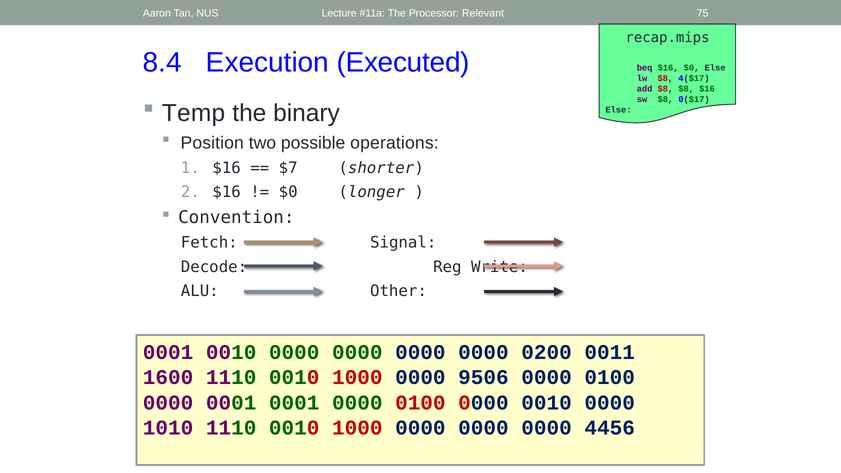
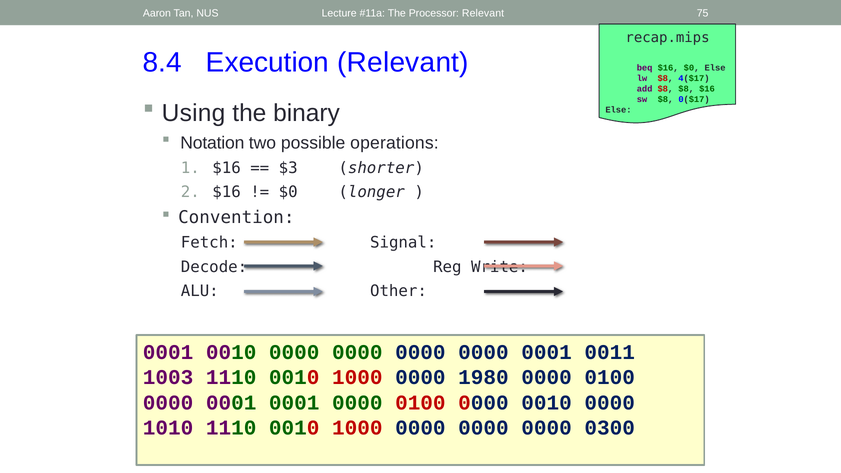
Execution Executed: Executed -> Relevant
Temp: Temp -> Using
Position: Position -> Notation
$7: $7 -> $3
0000 0000 0200: 0200 -> 0001
1600: 1600 -> 1003
9506: 9506 -> 1980
4456: 4456 -> 0300
